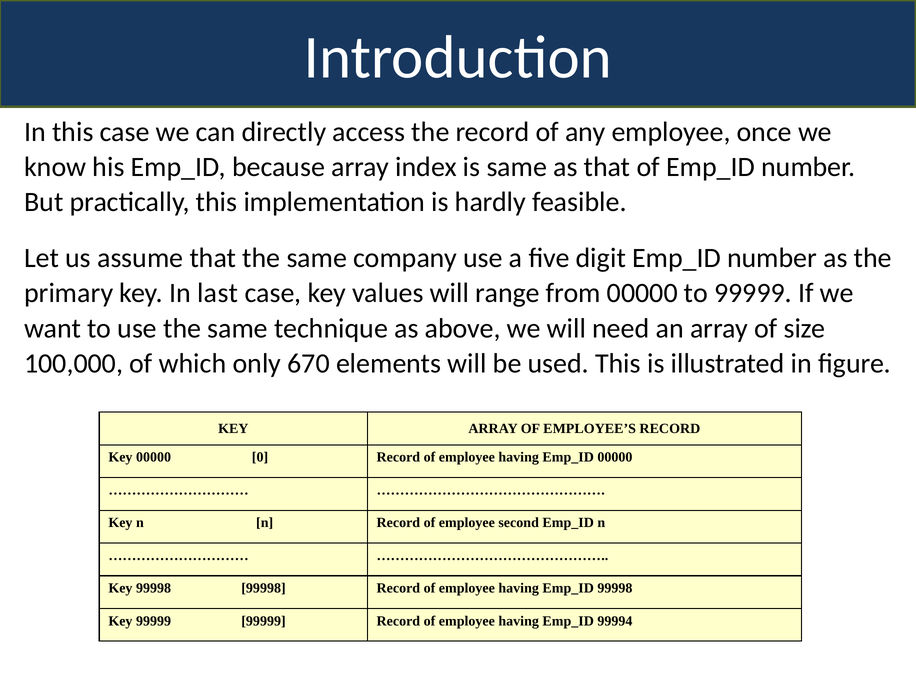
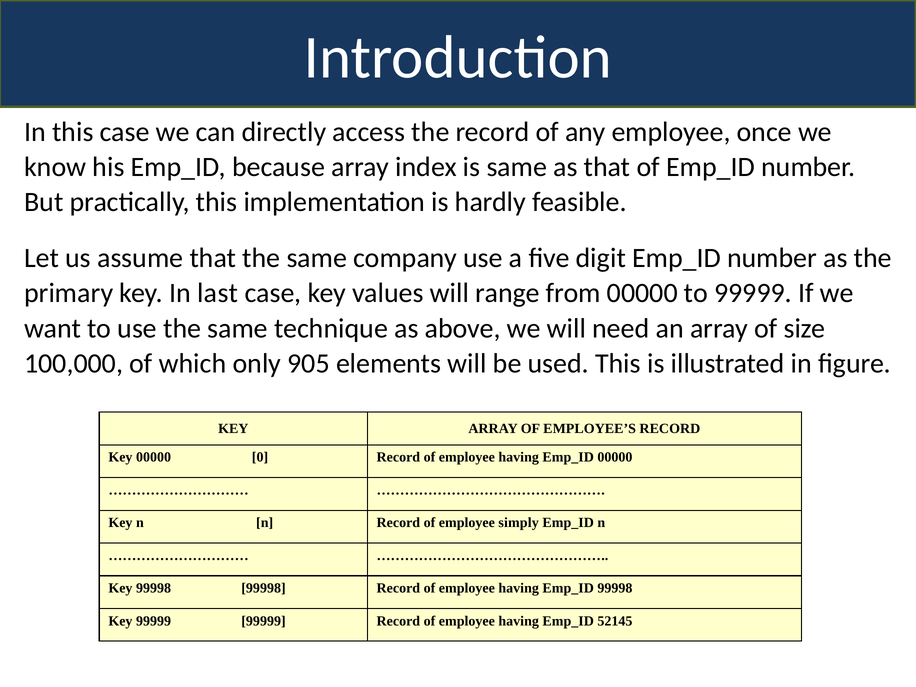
670: 670 -> 905
second: second -> simply
99994: 99994 -> 52145
